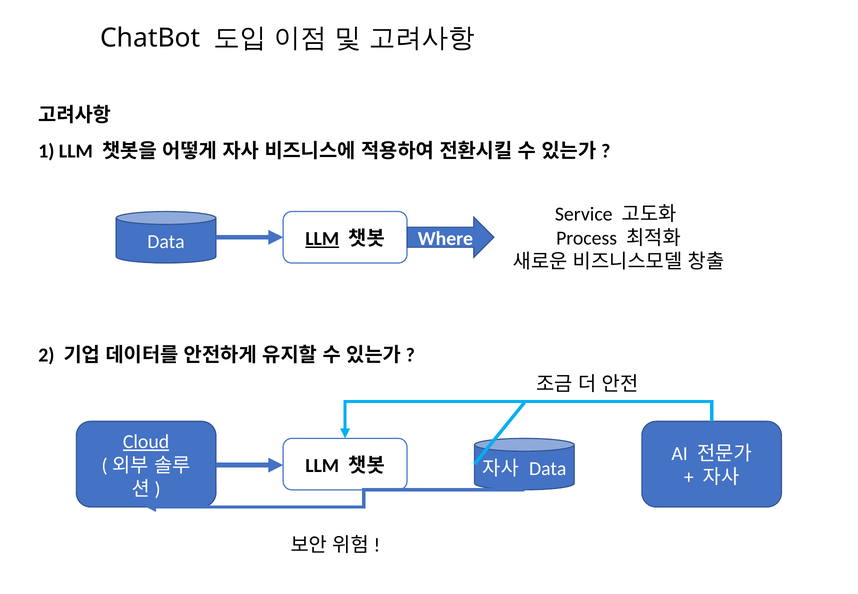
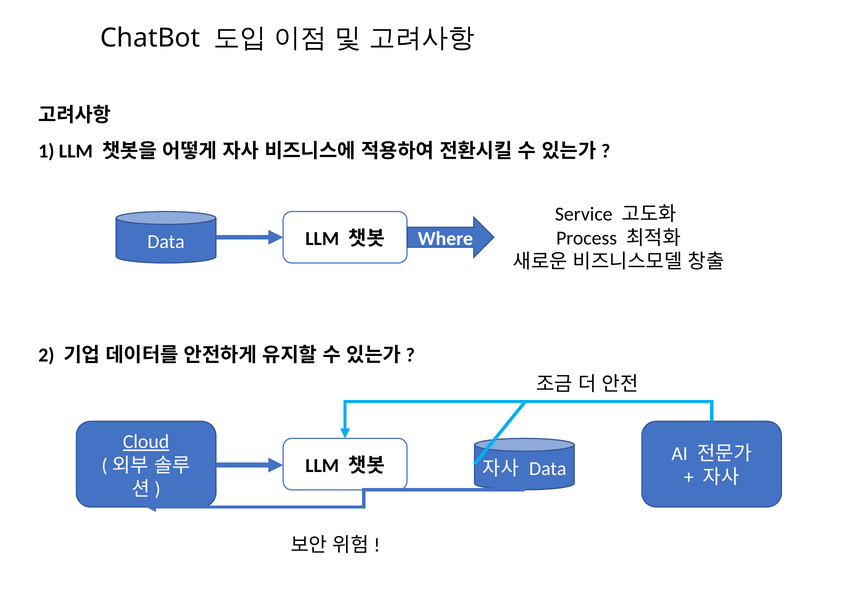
LLM at (322, 239) underline: present -> none
